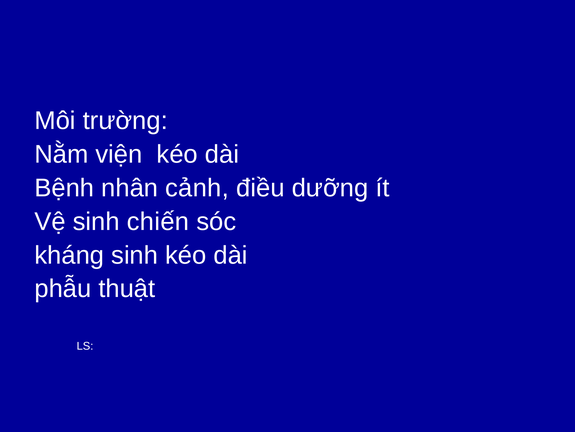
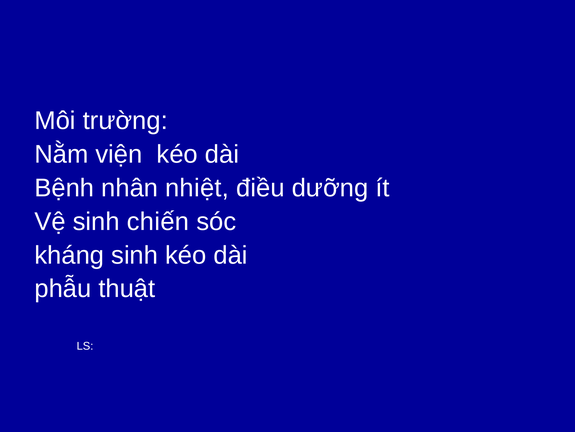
cảnh: cảnh -> nhiệt
